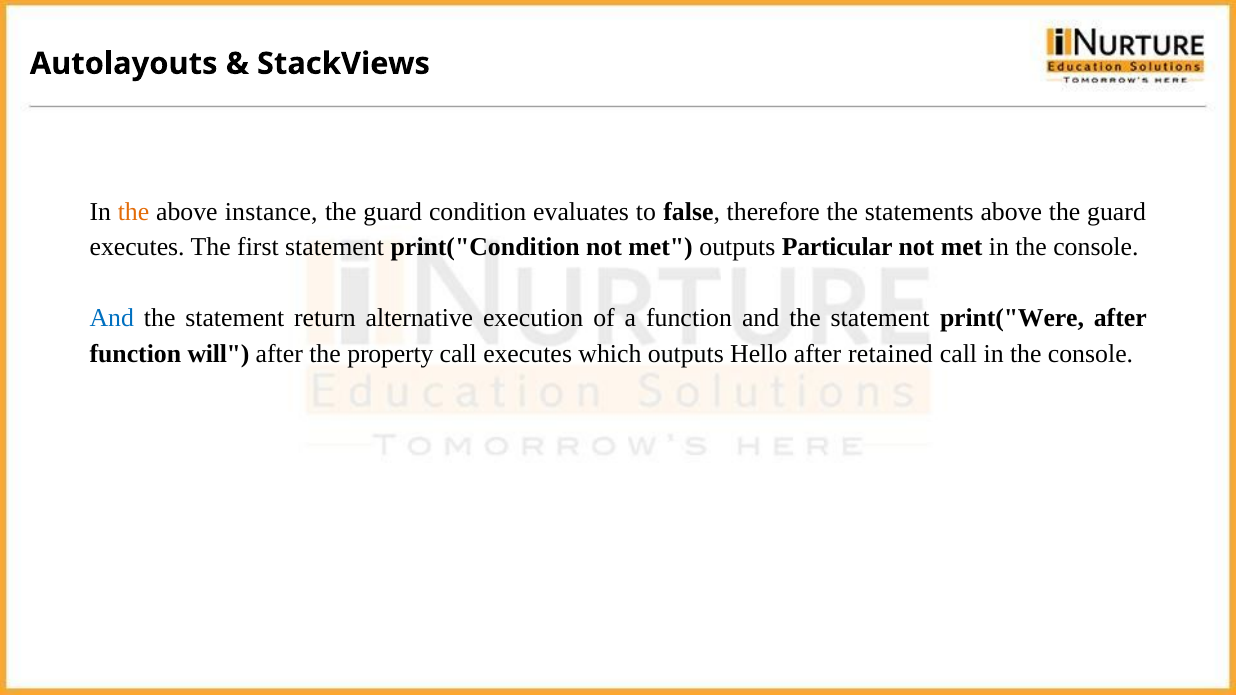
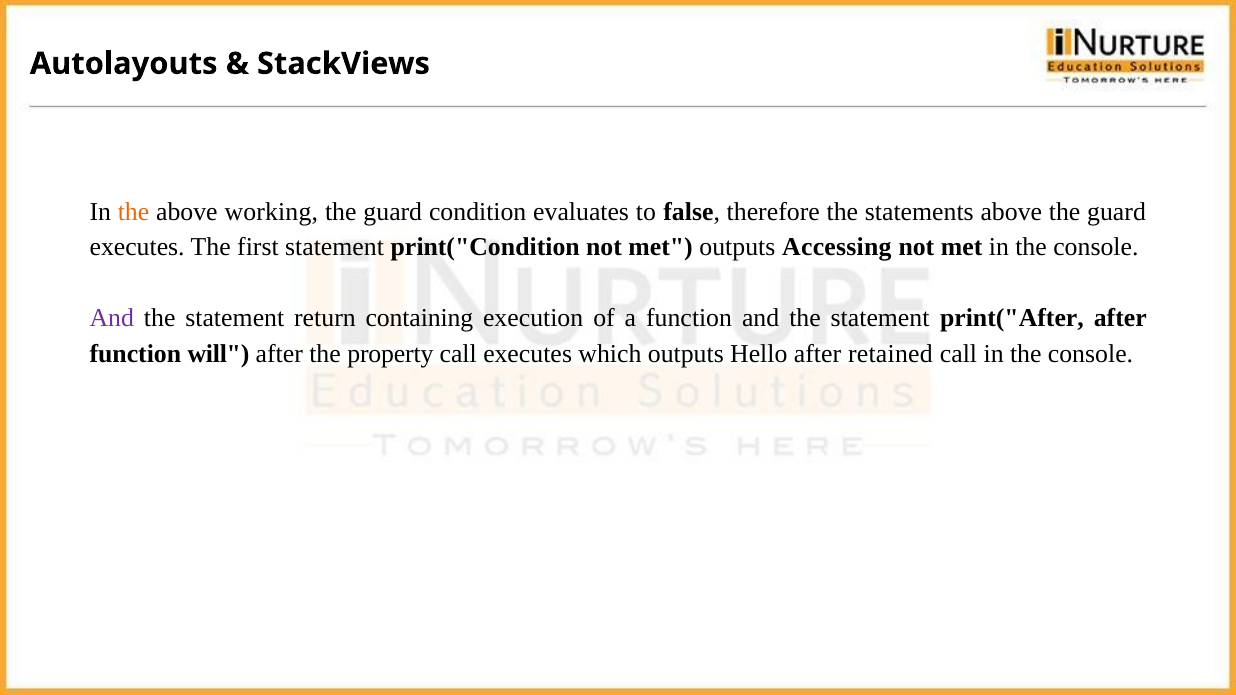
instance: instance -> working
Particular: Particular -> Accessing
And at (112, 318) colour: blue -> purple
alternative: alternative -> containing
print("Were: print("Were -> print("After
